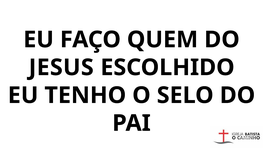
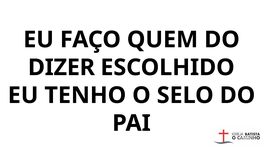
JESUS: JESUS -> DIZER
